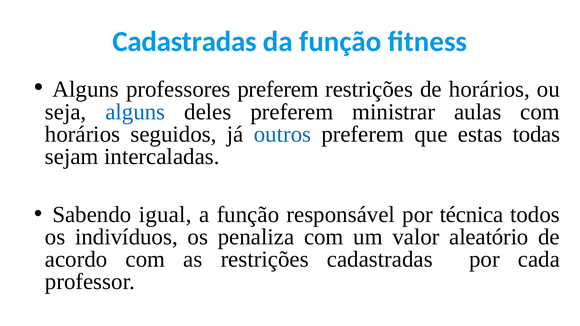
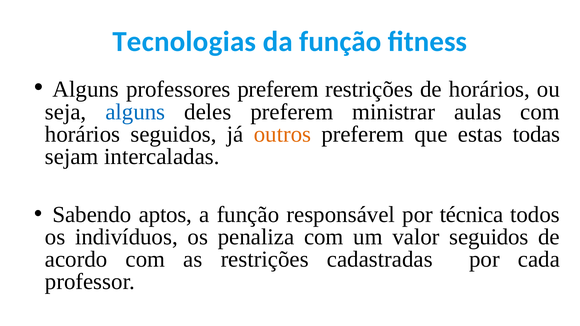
Cadastradas at (184, 42): Cadastradas -> Tecnologias
outros colour: blue -> orange
igual: igual -> aptos
valor aleatório: aleatório -> seguidos
